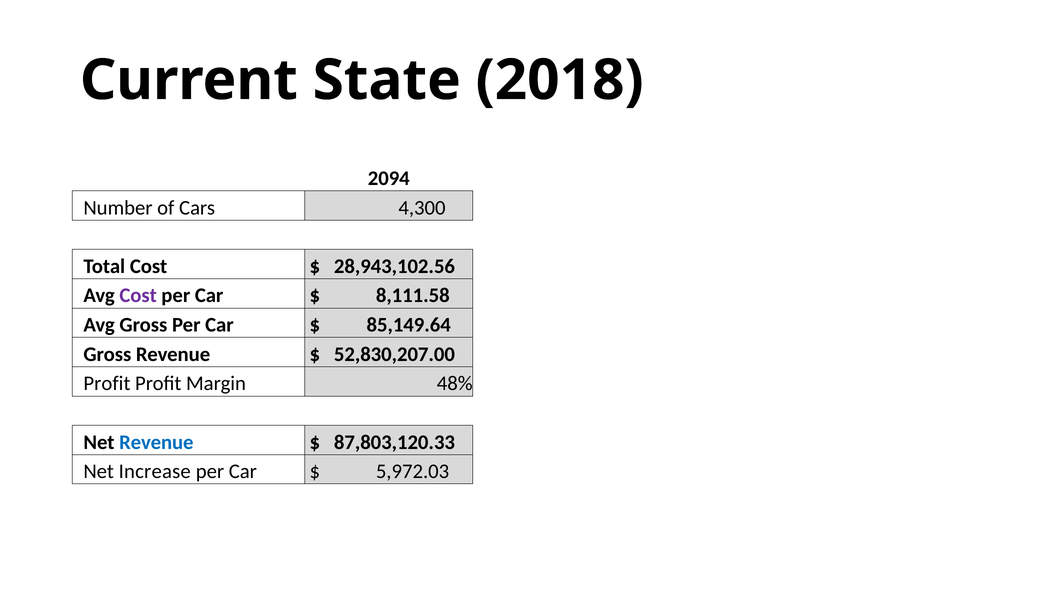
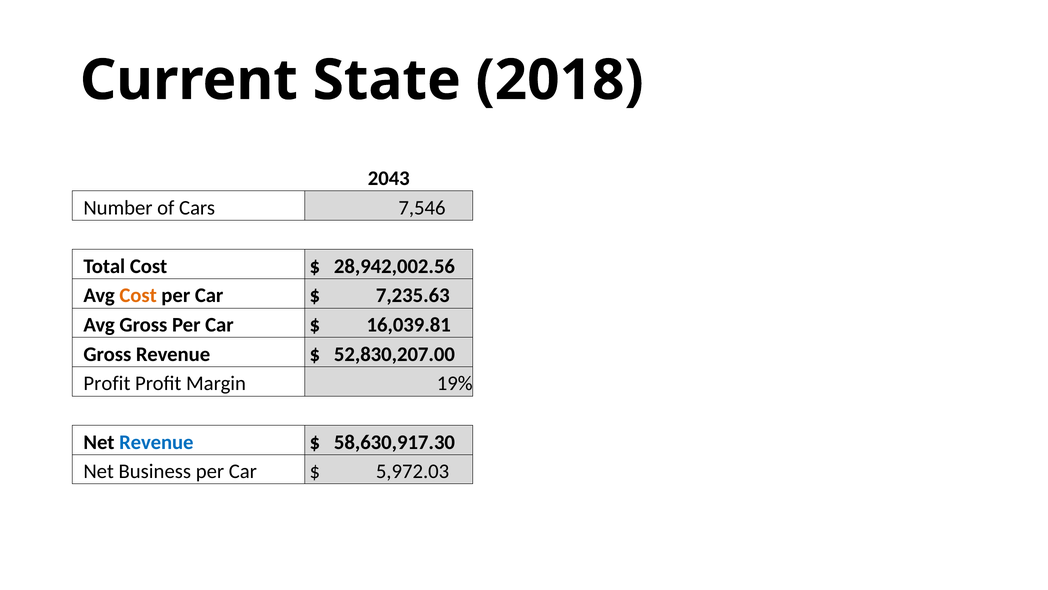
2094: 2094 -> 2043
4,300: 4,300 -> 7,546
28,943,102.56: 28,943,102.56 -> 28,942,002.56
Cost at (138, 295) colour: purple -> orange
8,111.58: 8,111.58 -> 7,235.63
85,149.64: 85,149.64 -> 16,039.81
48%: 48% -> 19%
87,803,120.33: 87,803,120.33 -> 58,630,917.30
Increase: Increase -> Business
